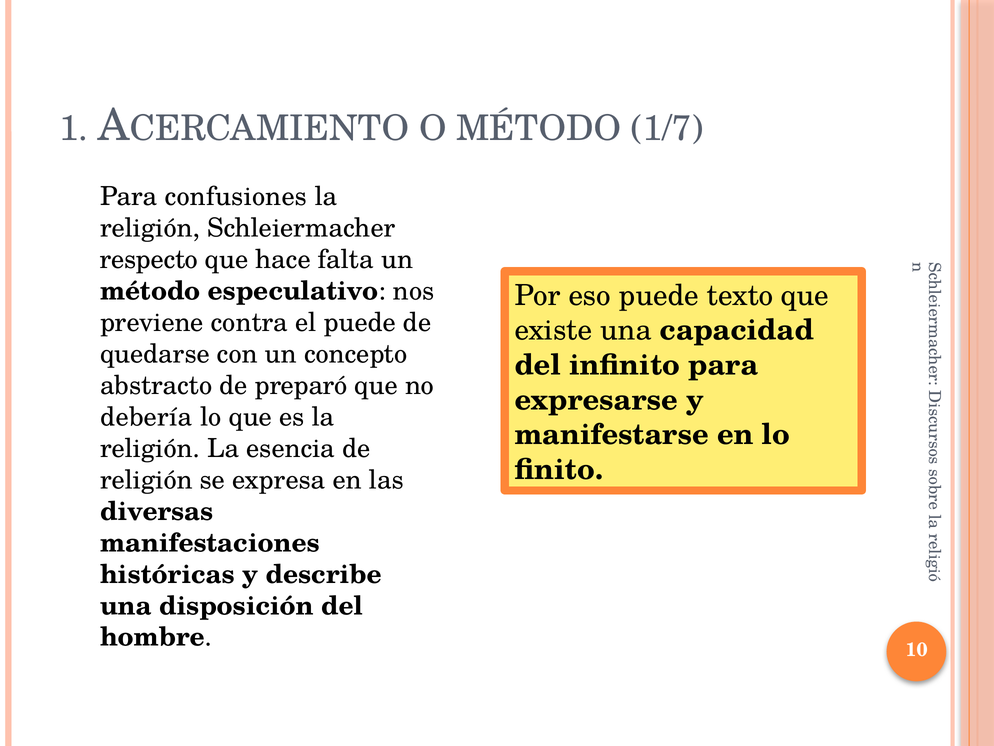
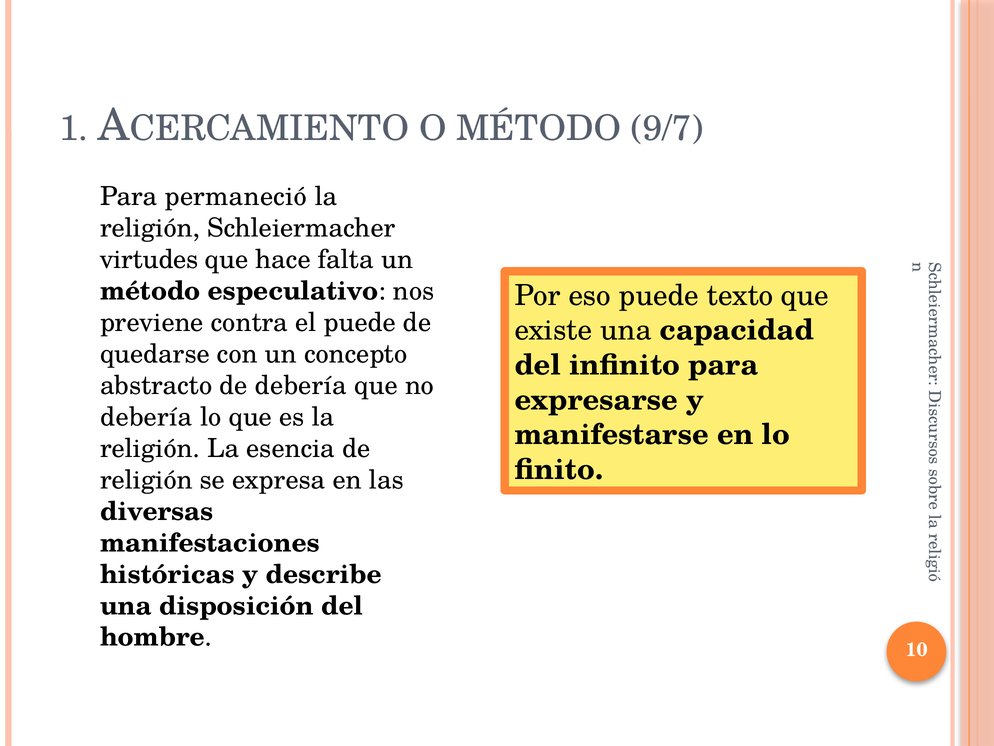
1/7: 1/7 -> 9/7
confusiones: confusiones -> permaneció
respecto: respecto -> virtudes
de preparó: preparó -> debería
